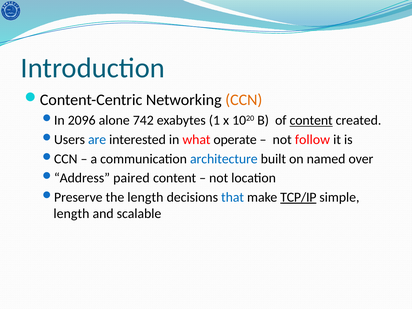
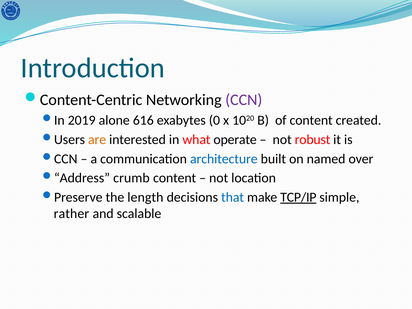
CCN colour: orange -> purple
2096: 2096 -> 2019
742: 742 -> 616
1: 1 -> 0
content at (311, 120) underline: present -> none
are colour: blue -> orange
follow: follow -> robust
paired: paired -> crumb
length at (71, 214): length -> rather
